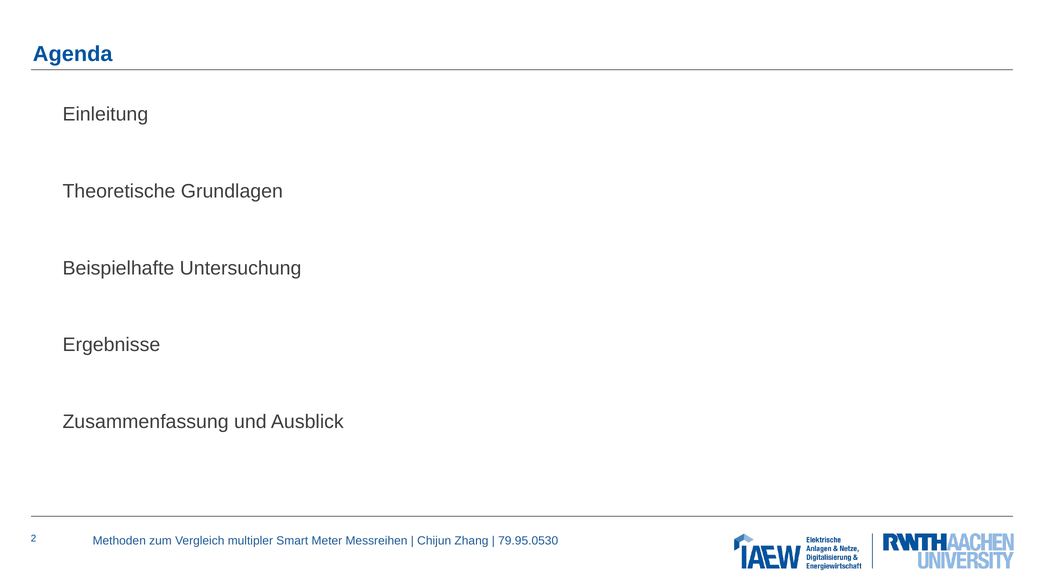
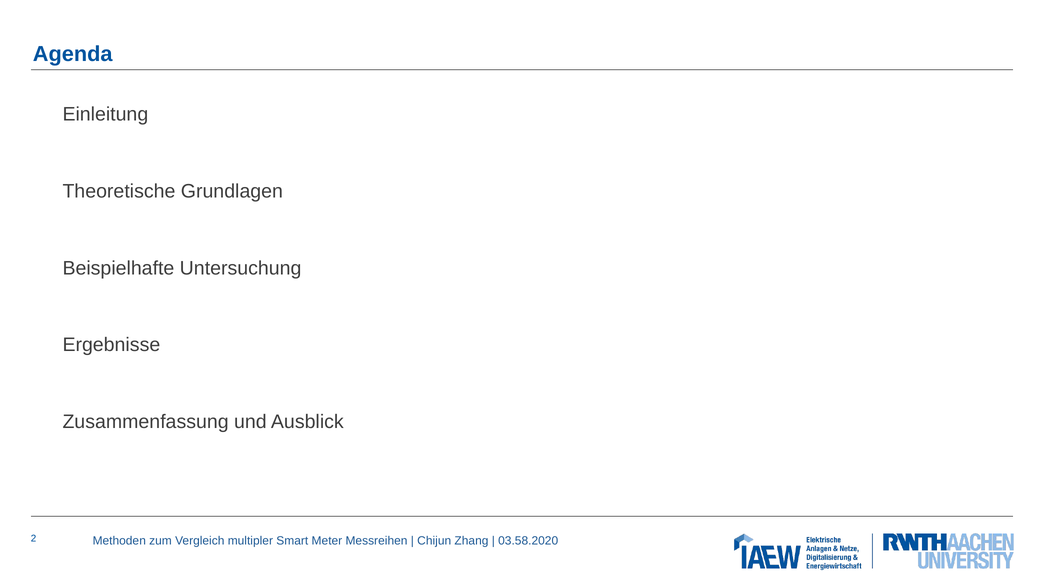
79.95.0530: 79.95.0530 -> 03.58.2020
